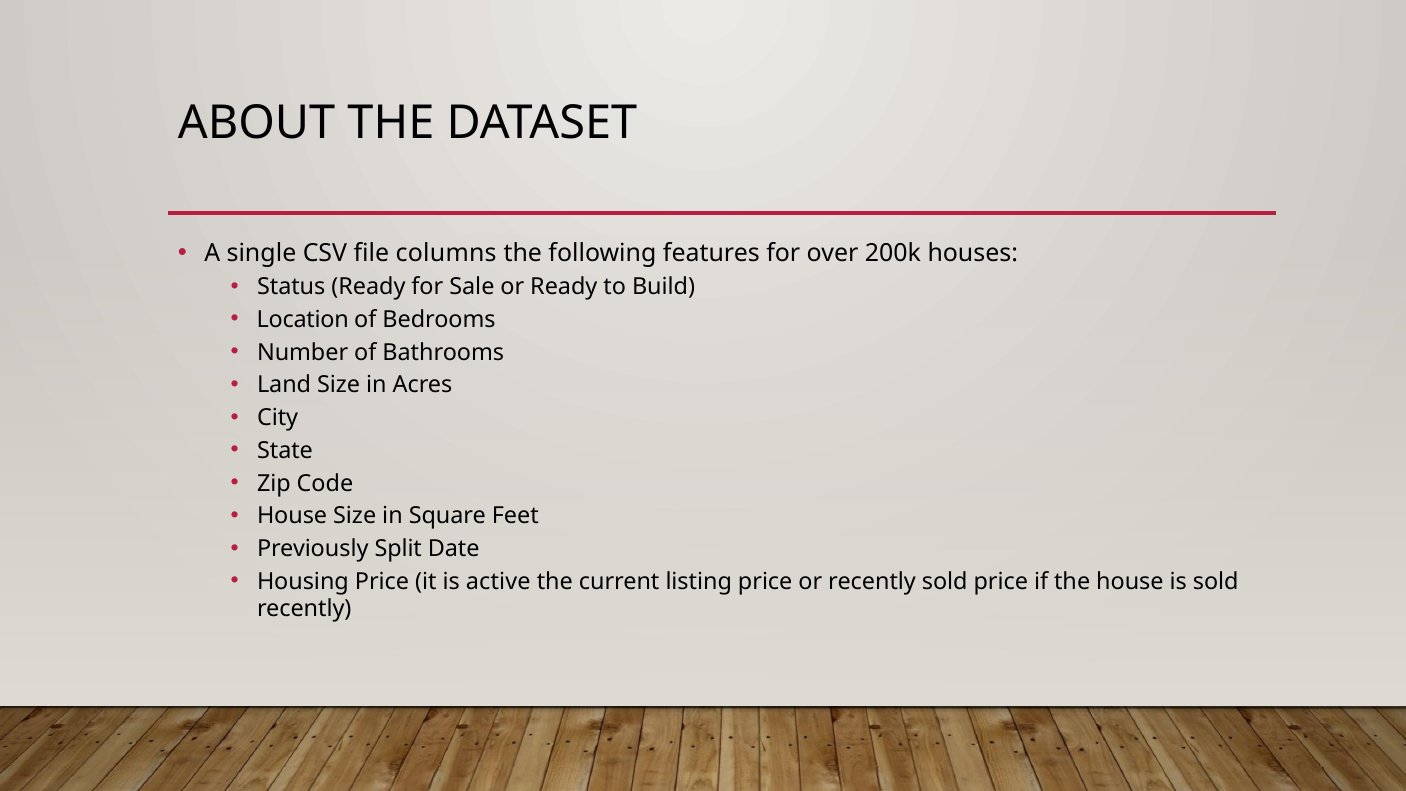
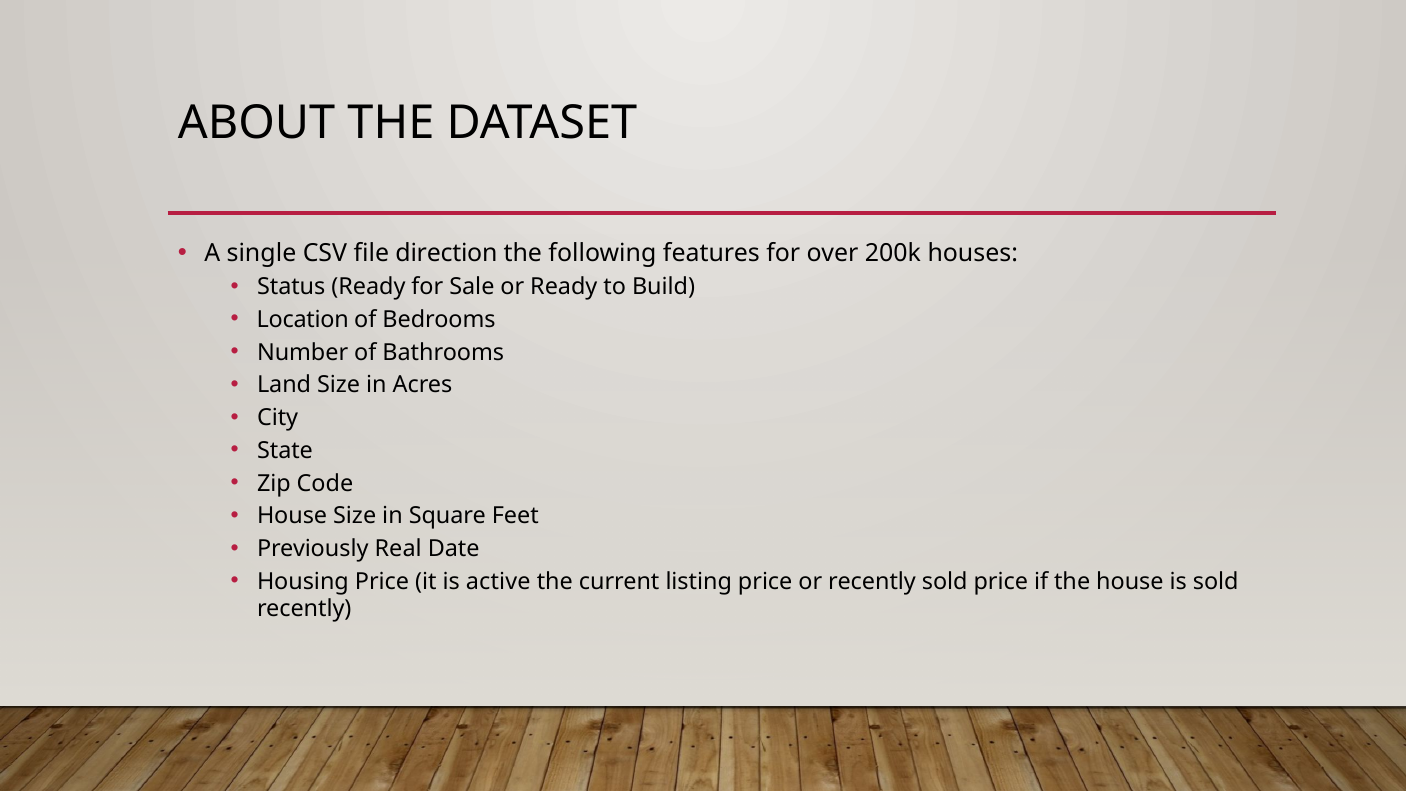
columns: columns -> direction
Split: Split -> Real
